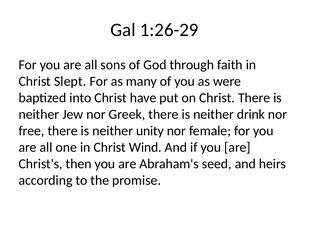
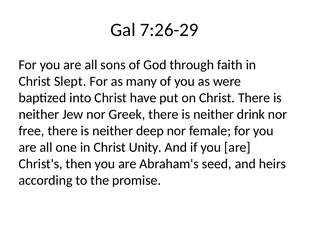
1:26-29: 1:26-29 -> 7:26-29
unity: unity -> deep
Wind: Wind -> Unity
